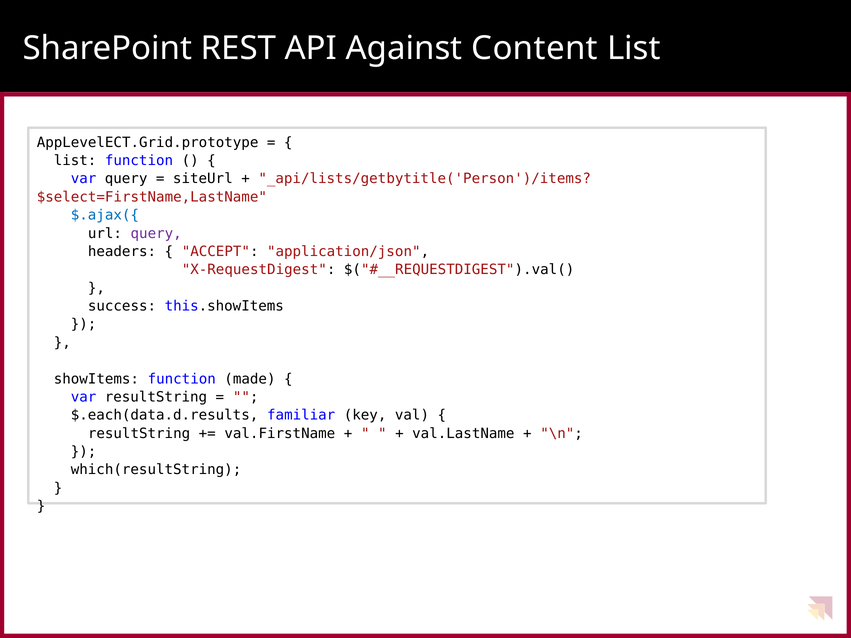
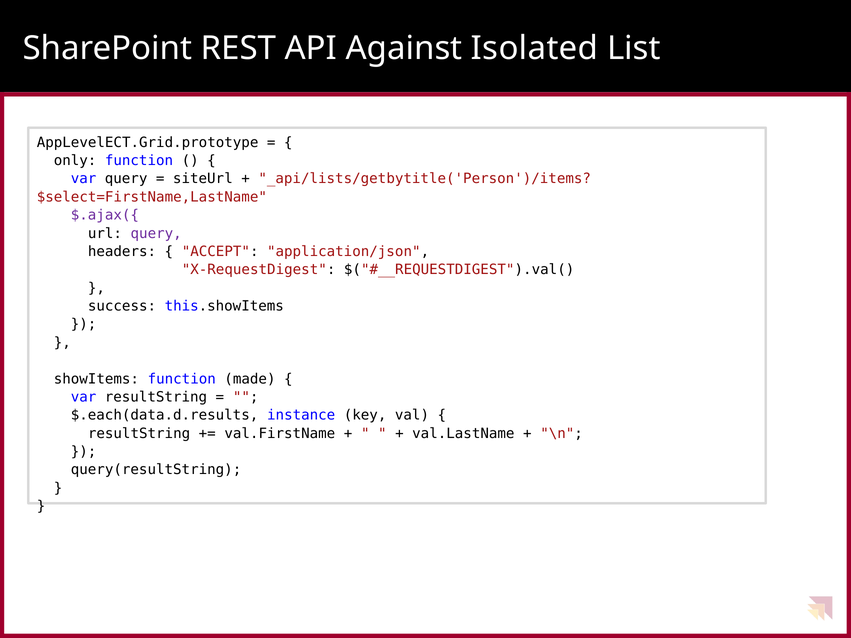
Content: Content -> Isolated
list at (75, 161): list -> only
$.ajax({ colour: blue -> purple
familiar: familiar -> instance
which(resultString: which(resultString -> query(resultString
